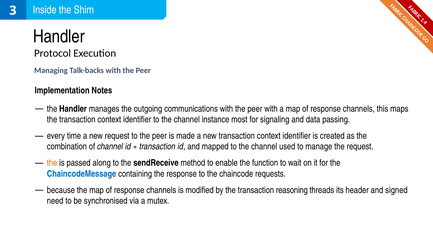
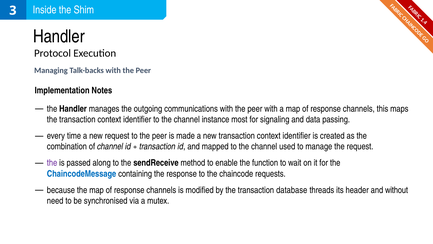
the at (52, 163) colour: orange -> purple
reasoning: reasoning -> database
signed: signed -> without
